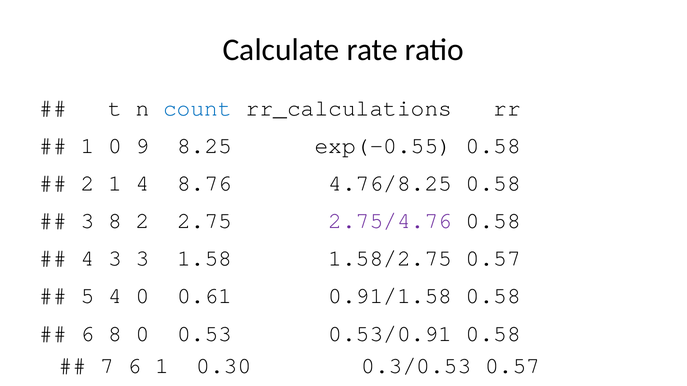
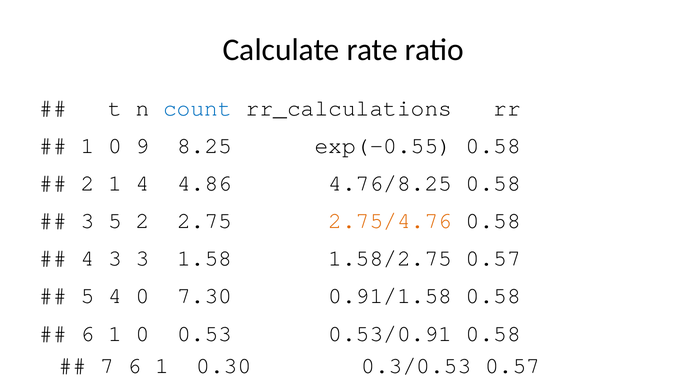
8.76: 8.76 -> 4.86
3 8: 8 -> 5
2.75/4.76 colour: purple -> orange
0.61: 0.61 -> 7.30
8 at (115, 334): 8 -> 1
